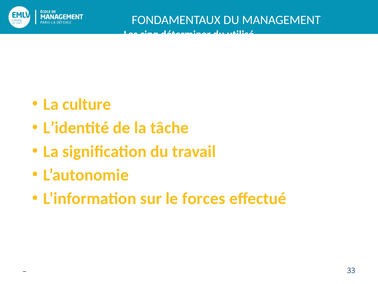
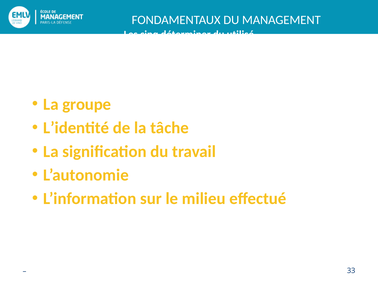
culture: culture -> groupe
forces: forces -> milieu
